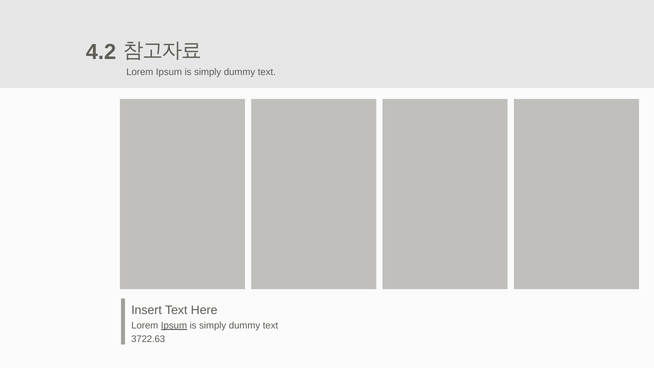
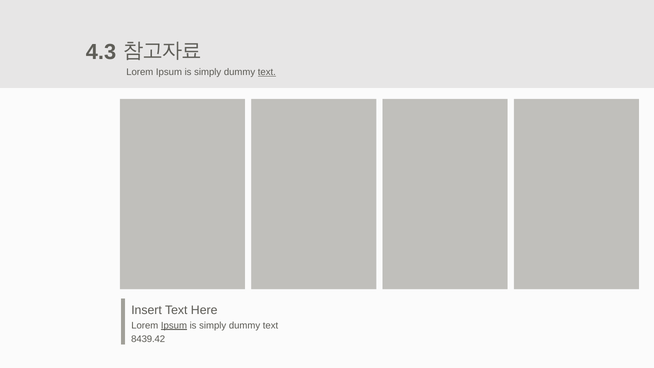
4.2: 4.2 -> 4.3
text at (267, 72) underline: none -> present
3722.63: 3722.63 -> 8439.42
